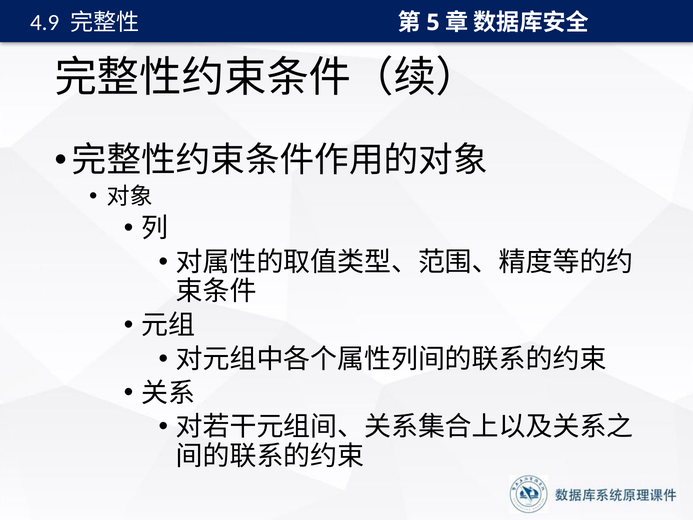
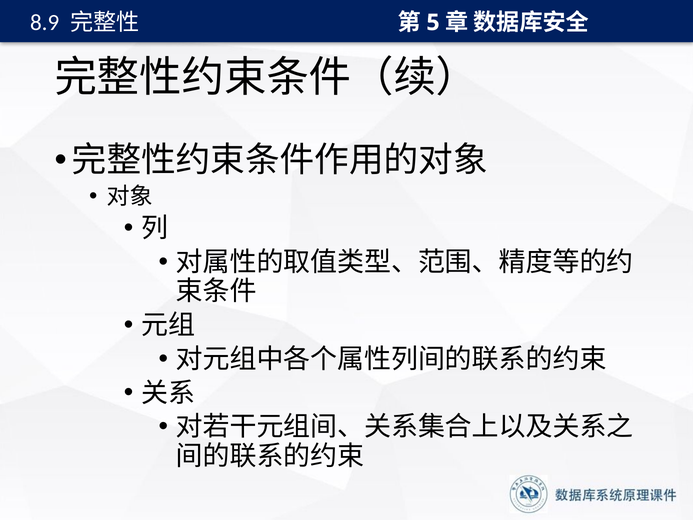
4.9: 4.9 -> 8.9
